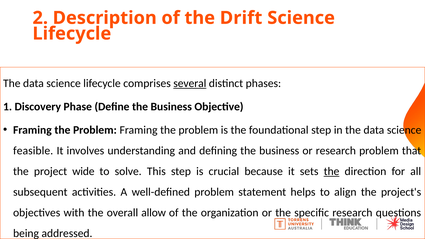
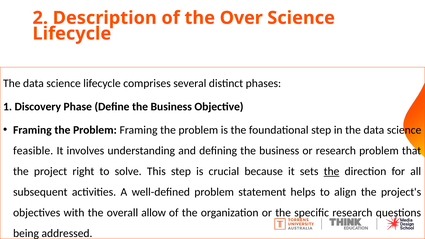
Drift: Drift -> Over
several underline: present -> none
wide: wide -> right
